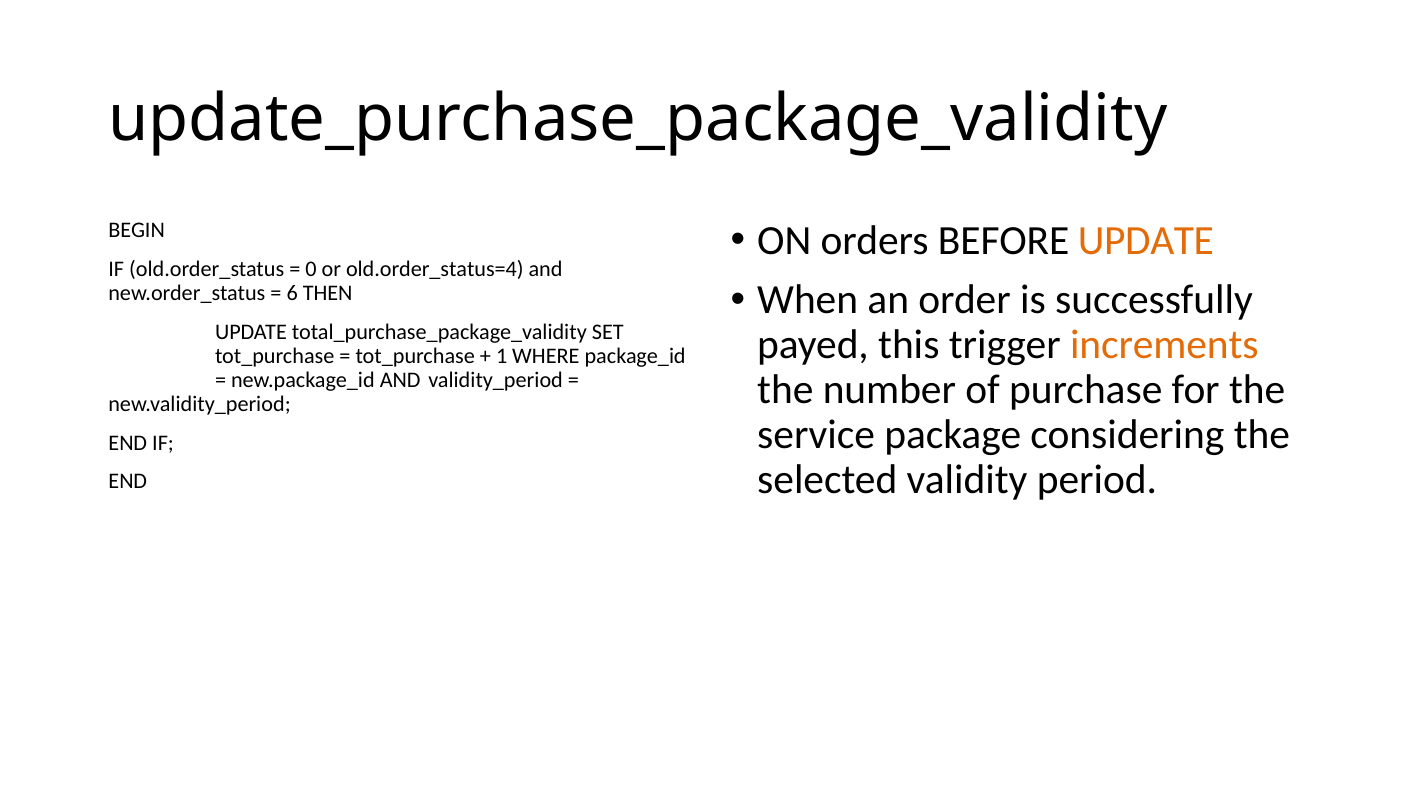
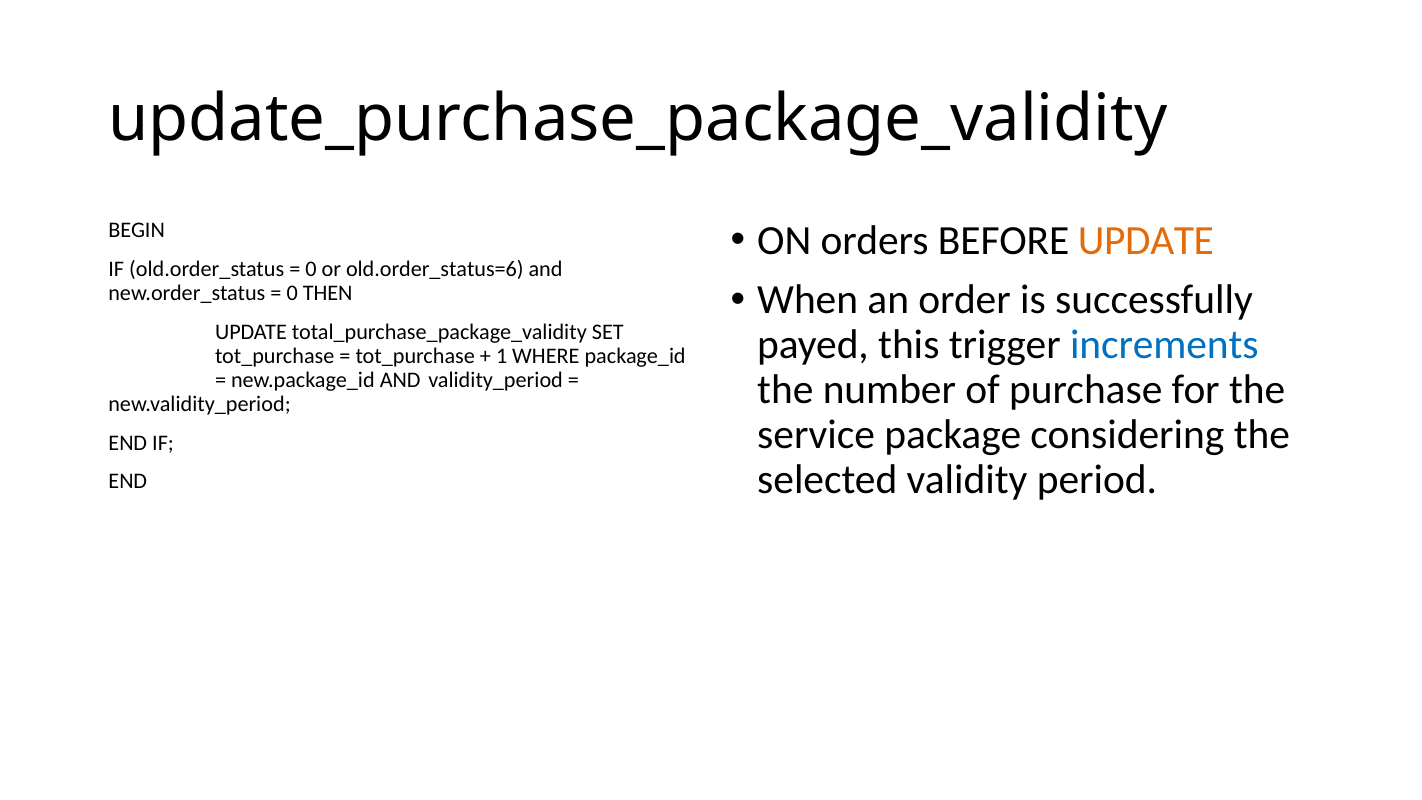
old.order_status=4: old.order_status=4 -> old.order_status=6
6 at (292, 293): 6 -> 0
increments colour: orange -> blue
